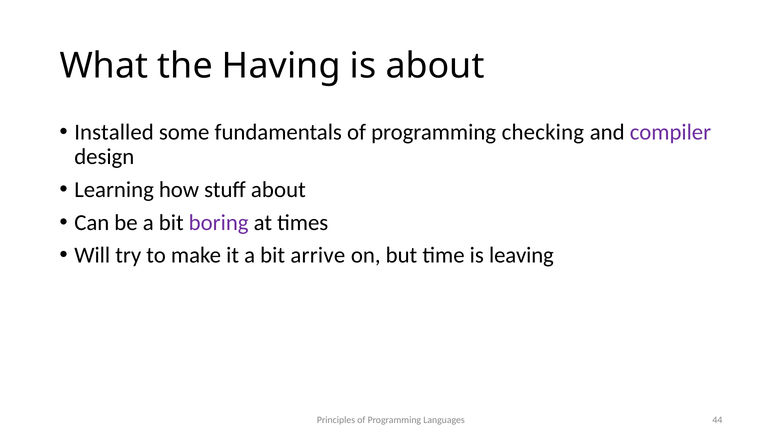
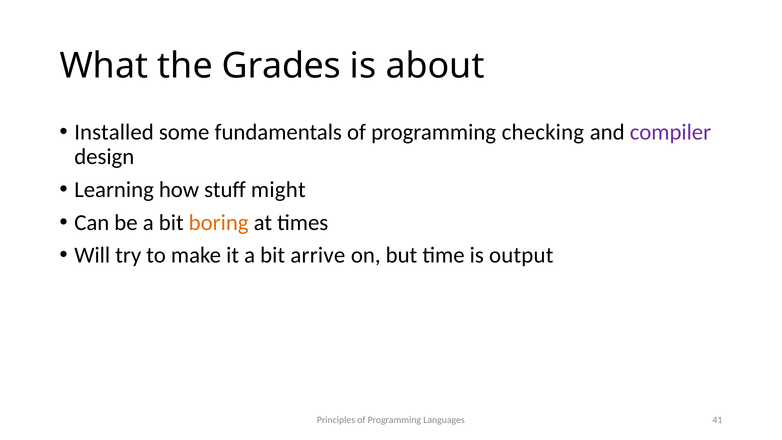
Having: Having -> Grades
stuff about: about -> might
boring colour: purple -> orange
leaving: leaving -> output
44: 44 -> 41
